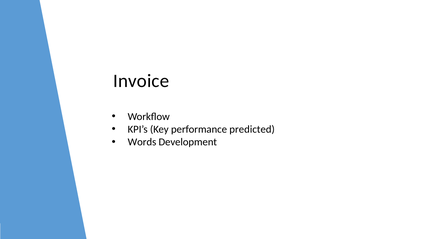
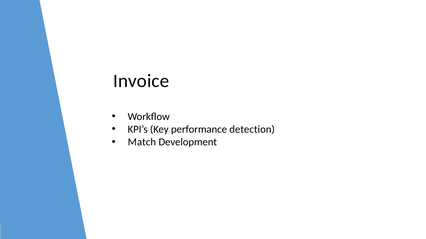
predicted: predicted -> detection
Words: Words -> Match
